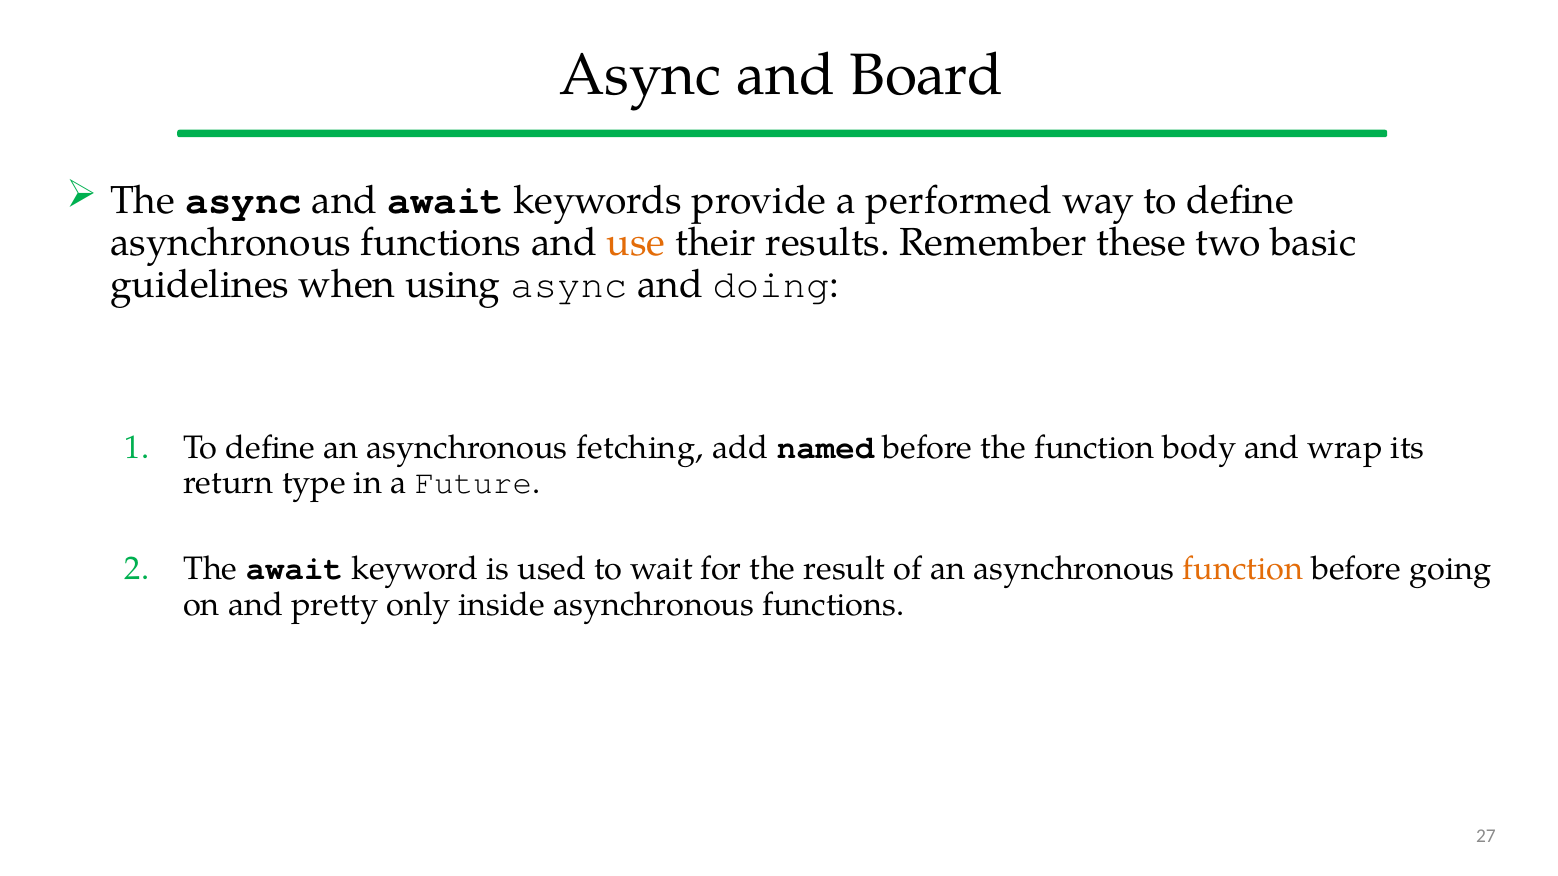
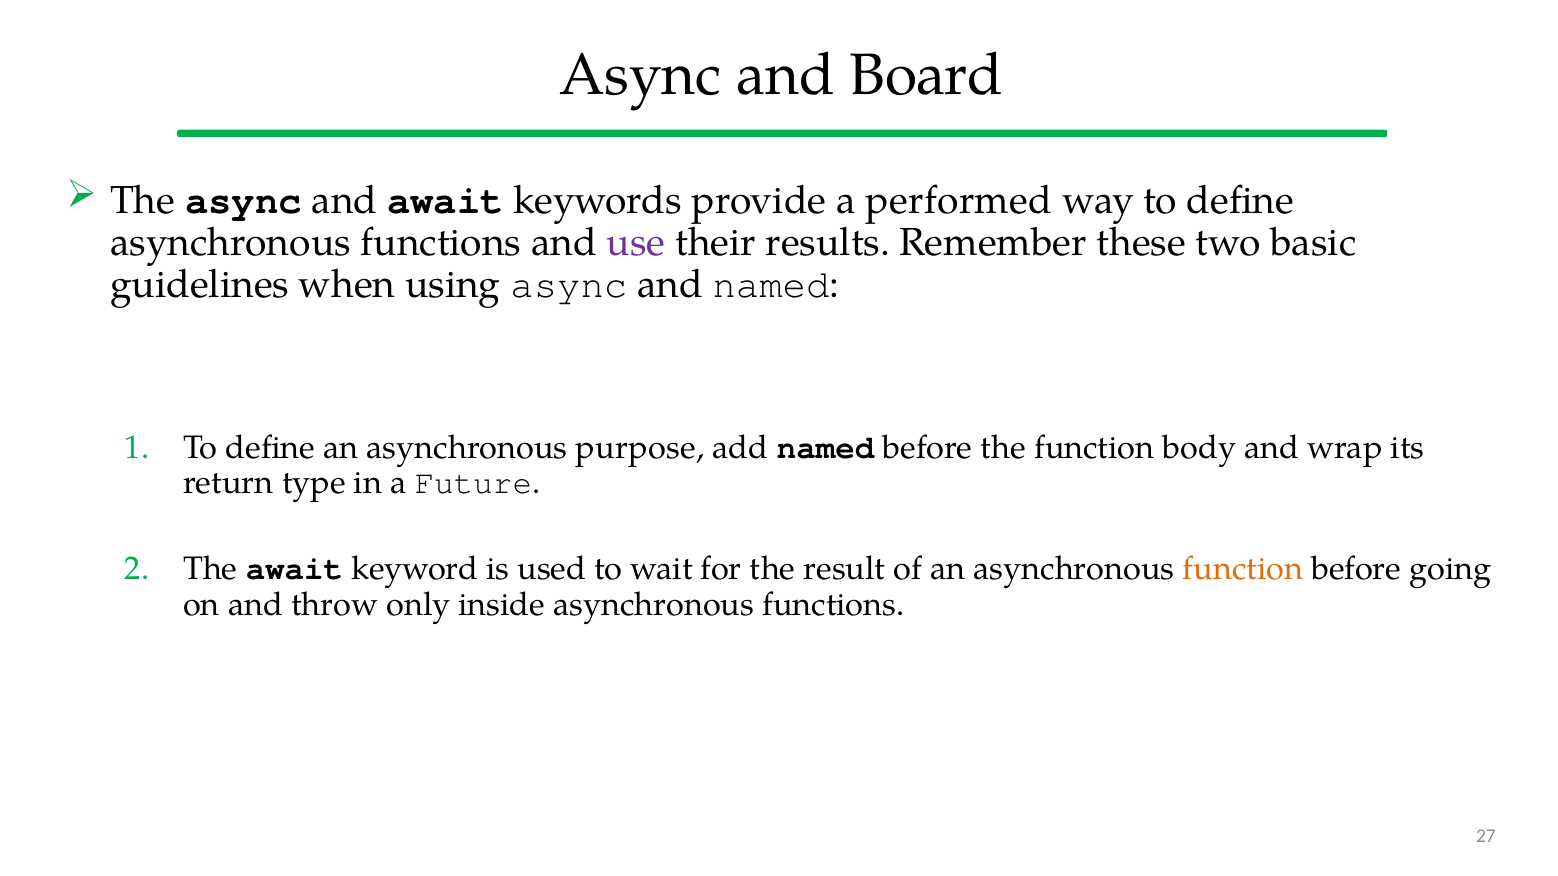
use colour: orange -> purple
and doing: doing -> named
fetching: fetching -> purpose
pretty: pretty -> throw
